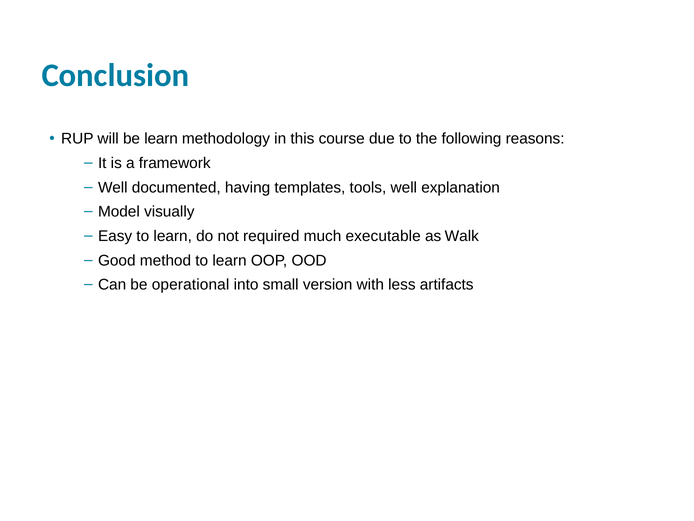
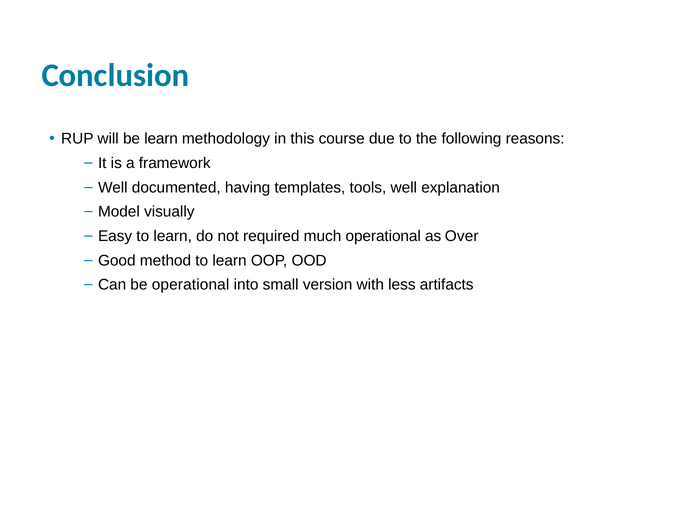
much executable: executable -> operational
Walk: Walk -> Over
